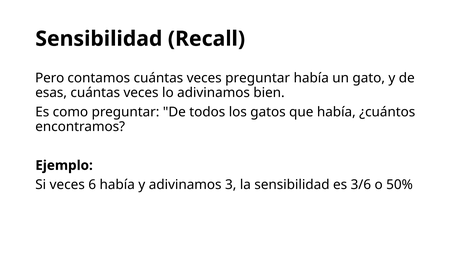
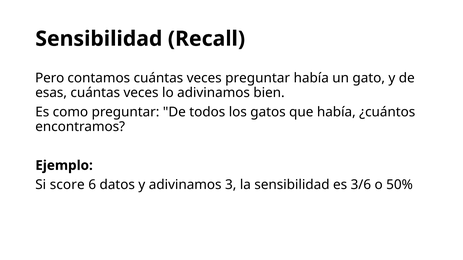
Si veces: veces -> score
6 había: había -> datos
